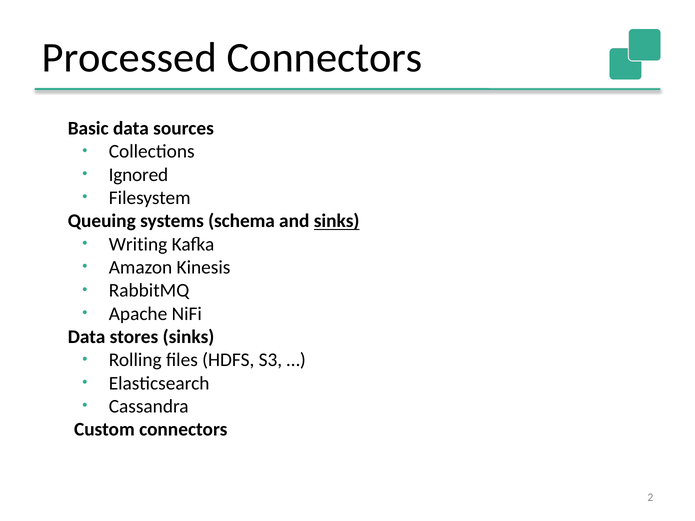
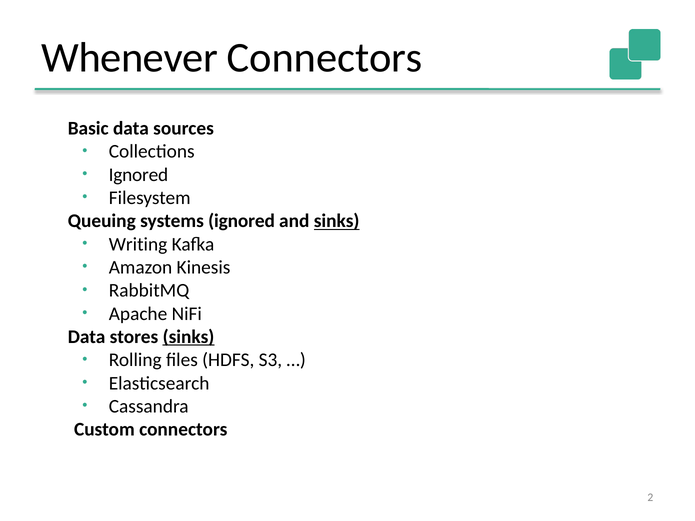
Processed: Processed -> Whenever
systems schema: schema -> ignored
sinks at (189, 337) underline: none -> present
